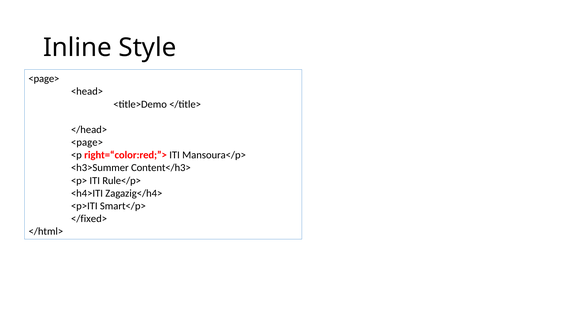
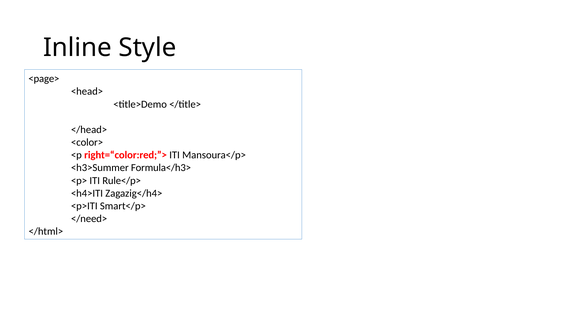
<page> at (87, 142): <page> -> <color>
Content</h3>: Content</h3> -> Formula</h3>
</fixed>: </fixed> -> </need>
